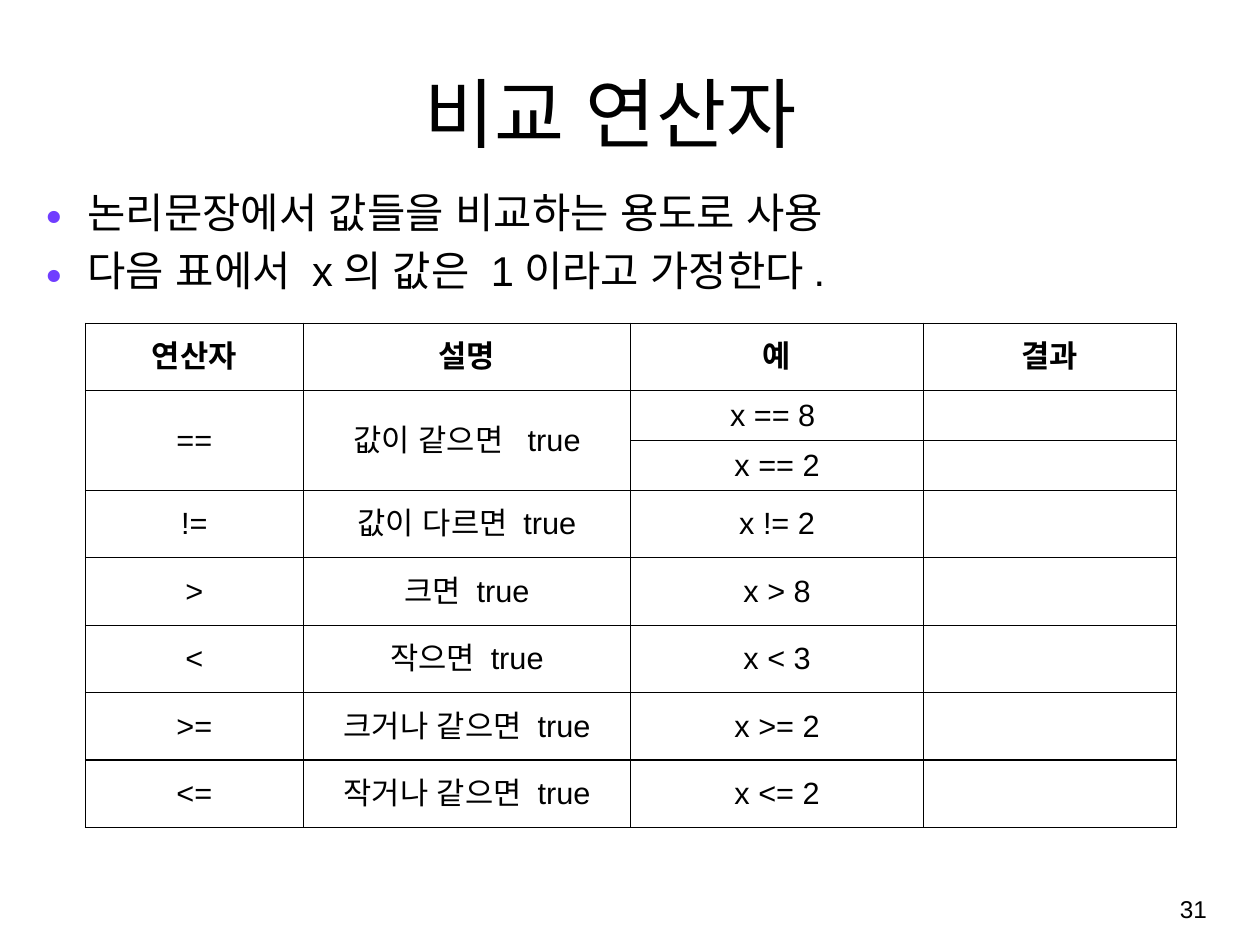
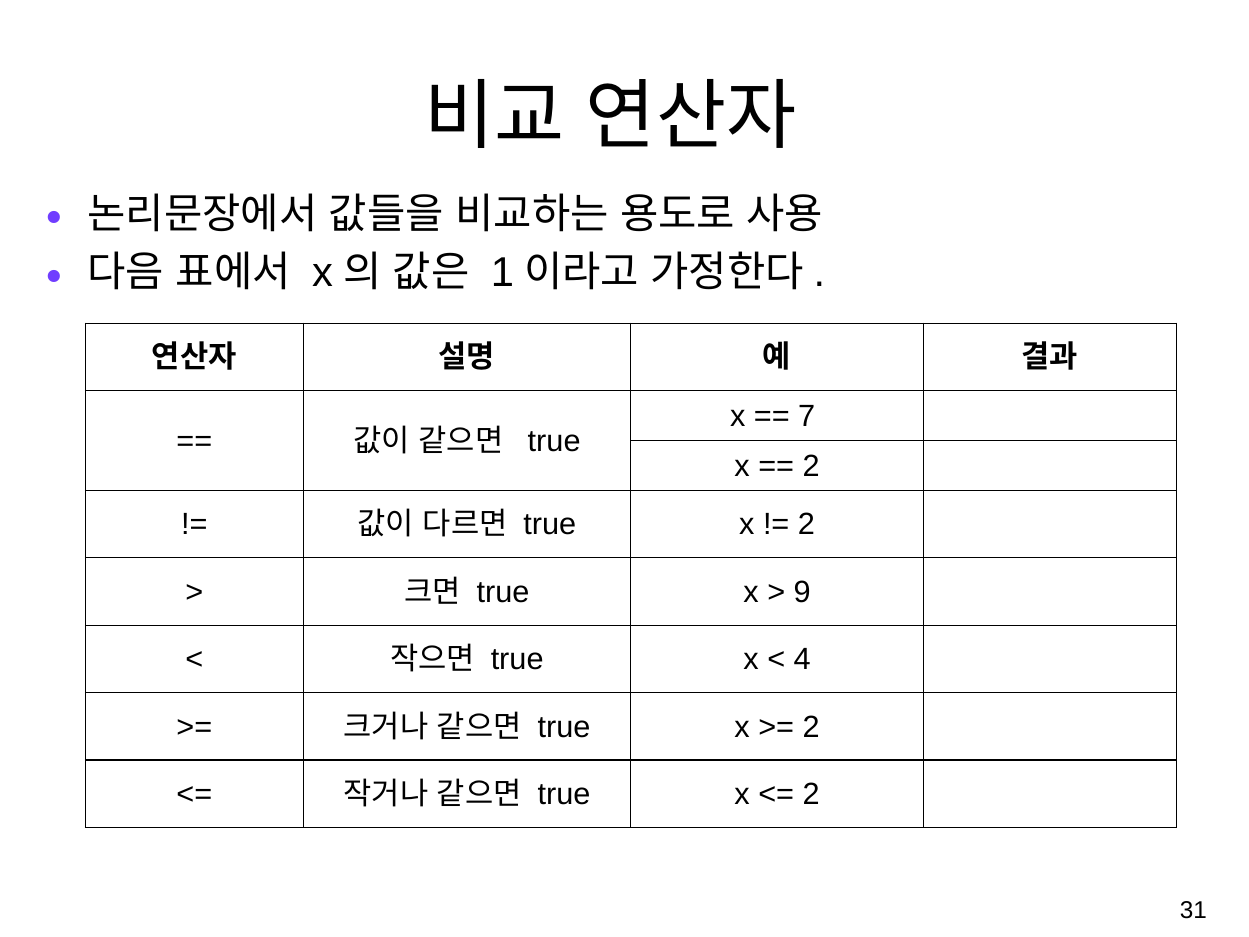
8 at (807, 416): 8 -> 7
8 at (802, 592): 8 -> 9
3: 3 -> 4
